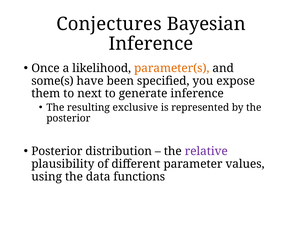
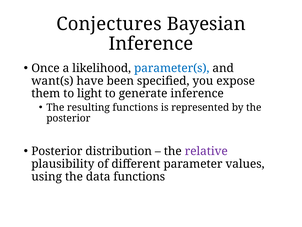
parameter(s colour: orange -> blue
some(s: some(s -> want(s
next: next -> light
resulting exclusive: exclusive -> functions
